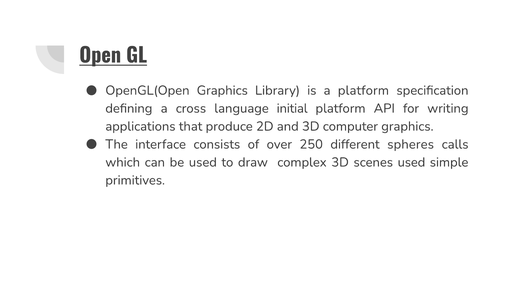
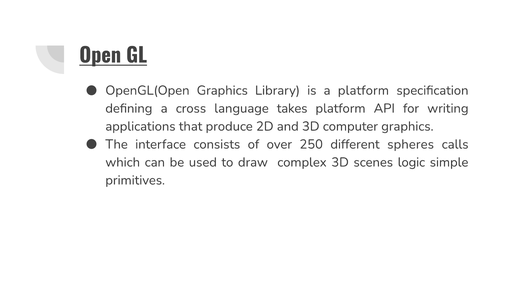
initial: initial -> takes
scenes used: used -> logic
